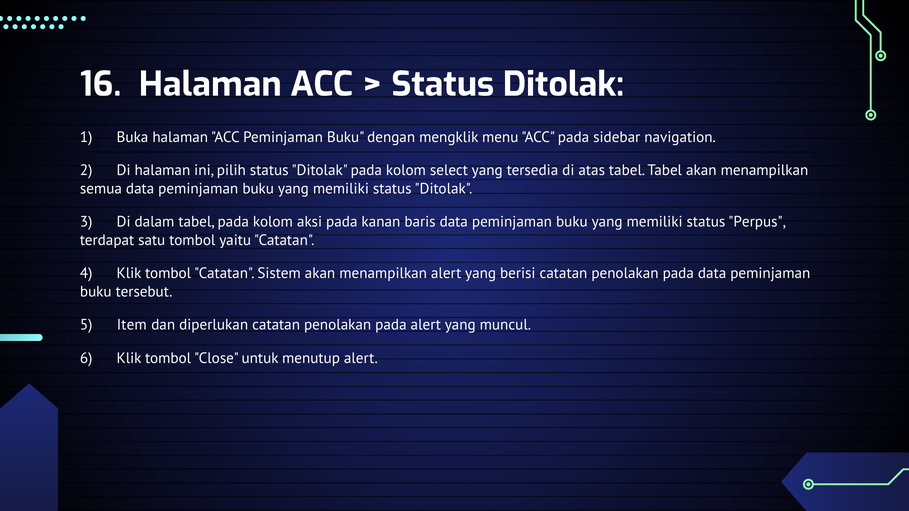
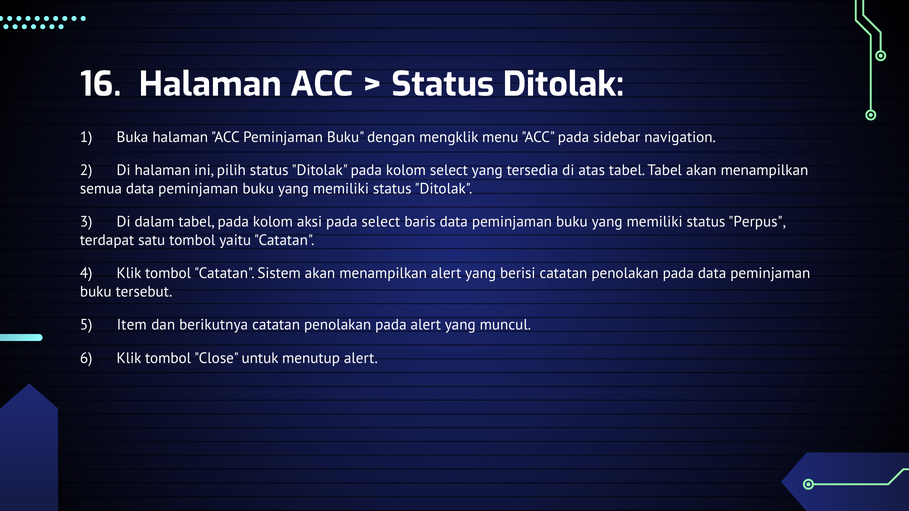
pada kanan: kanan -> select
diperlukan: diperlukan -> berikutnya
